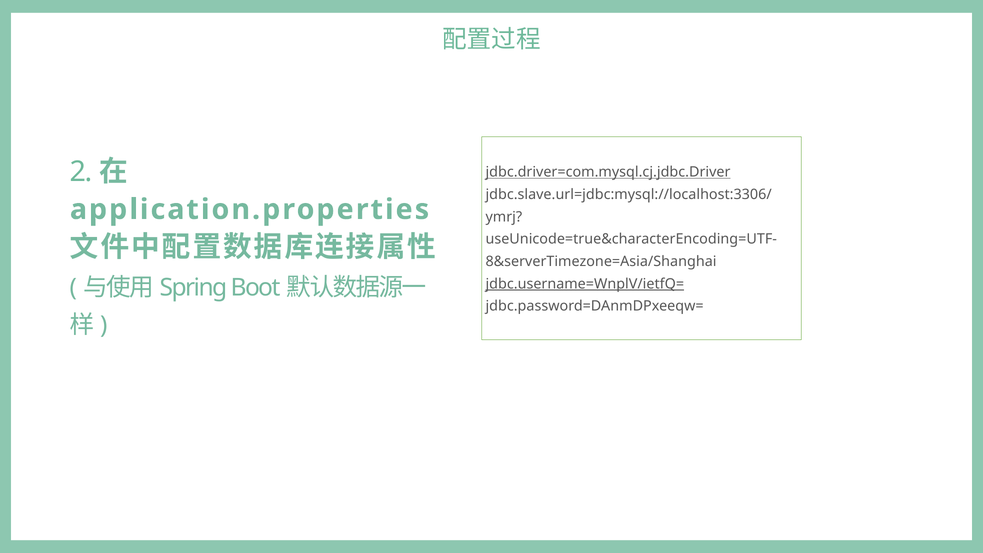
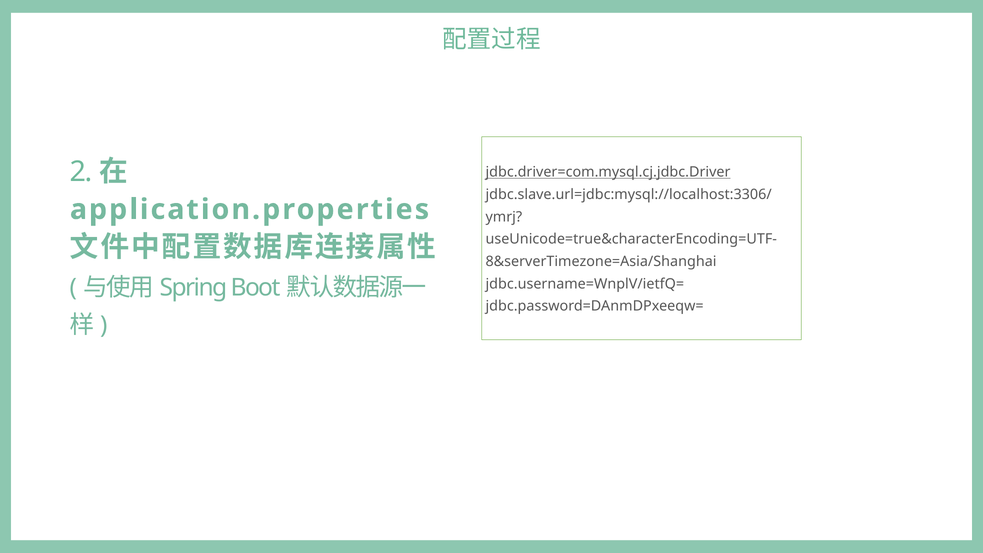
jdbc.username=WnplV/ietfQ= underline: present -> none
